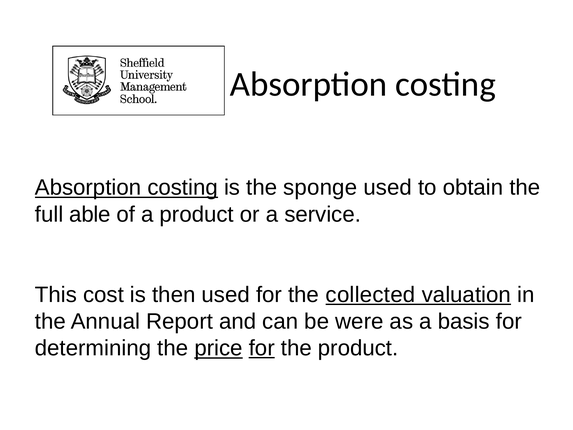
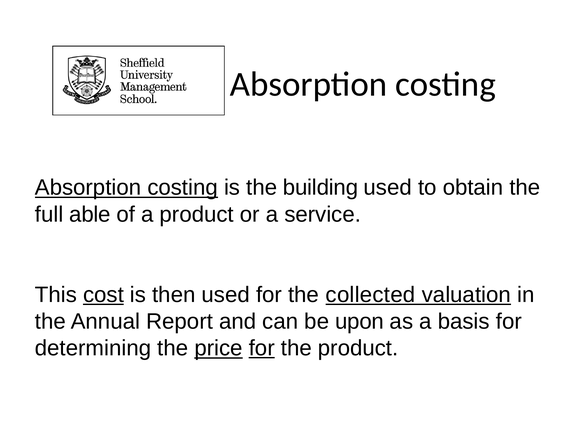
sponge: sponge -> building
cost underline: none -> present
were: were -> upon
